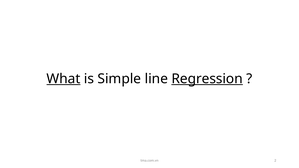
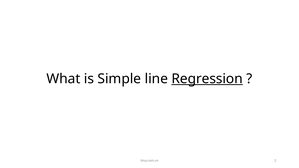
What underline: present -> none
